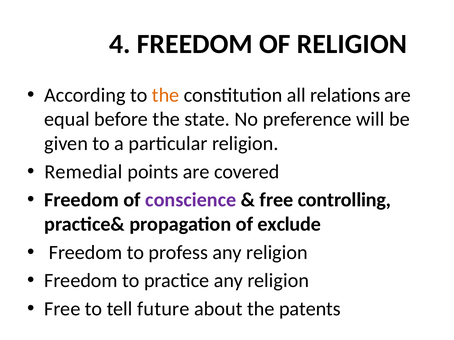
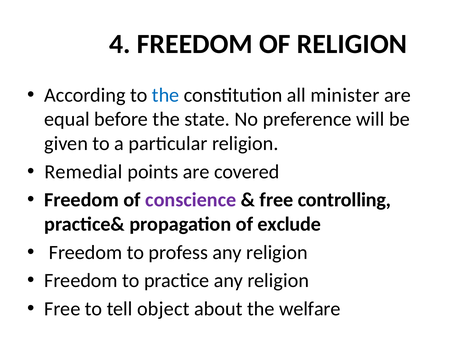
the at (166, 95) colour: orange -> blue
relations: relations -> minister
future: future -> object
patents: patents -> welfare
